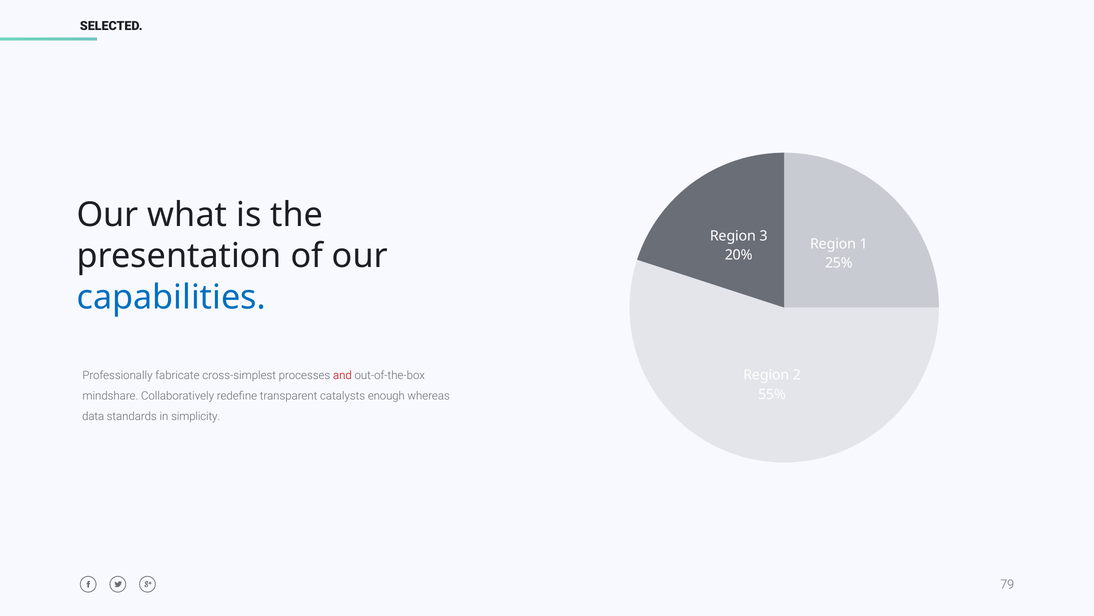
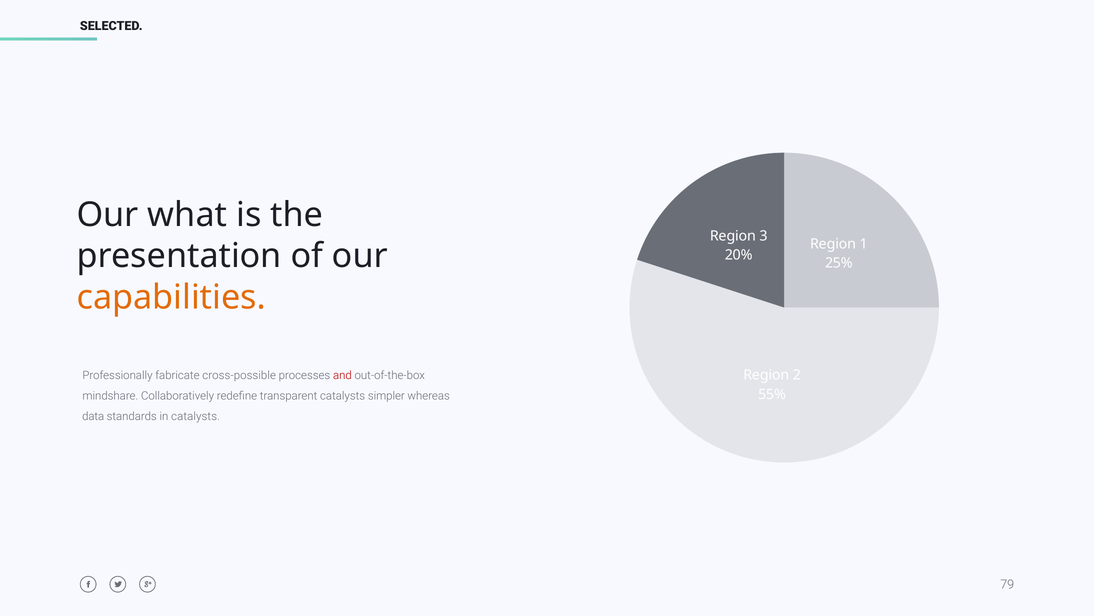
capabilities colour: blue -> orange
cross-simplest: cross-simplest -> cross-possible
enough: enough -> simpler
in simplicity: simplicity -> catalysts
